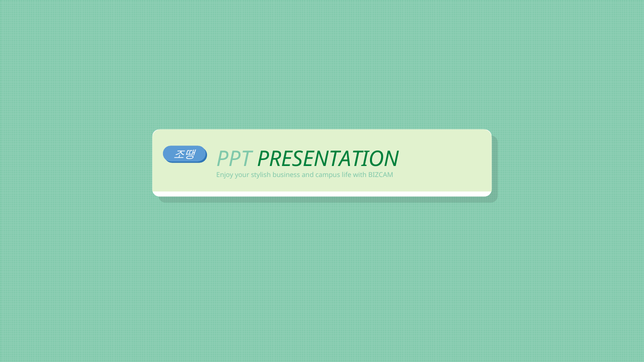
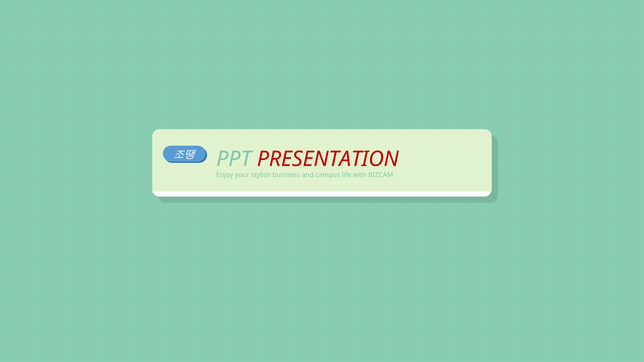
PRESENTATION colour: green -> red
